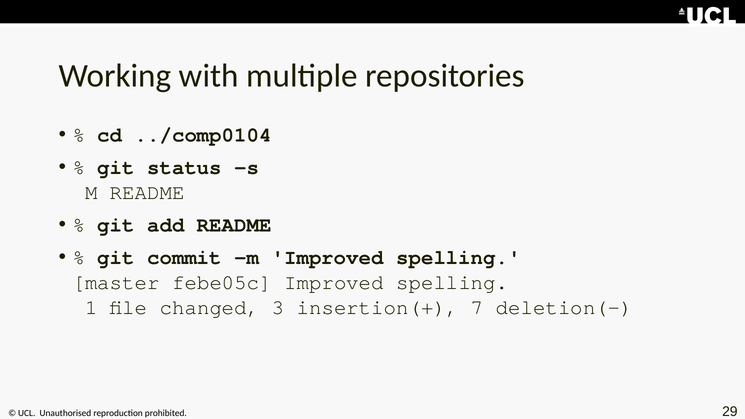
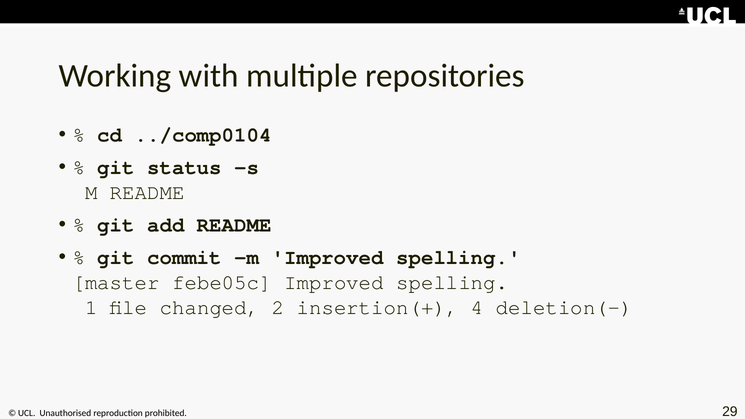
3: 3 -> 2
7: 7 -> 4
